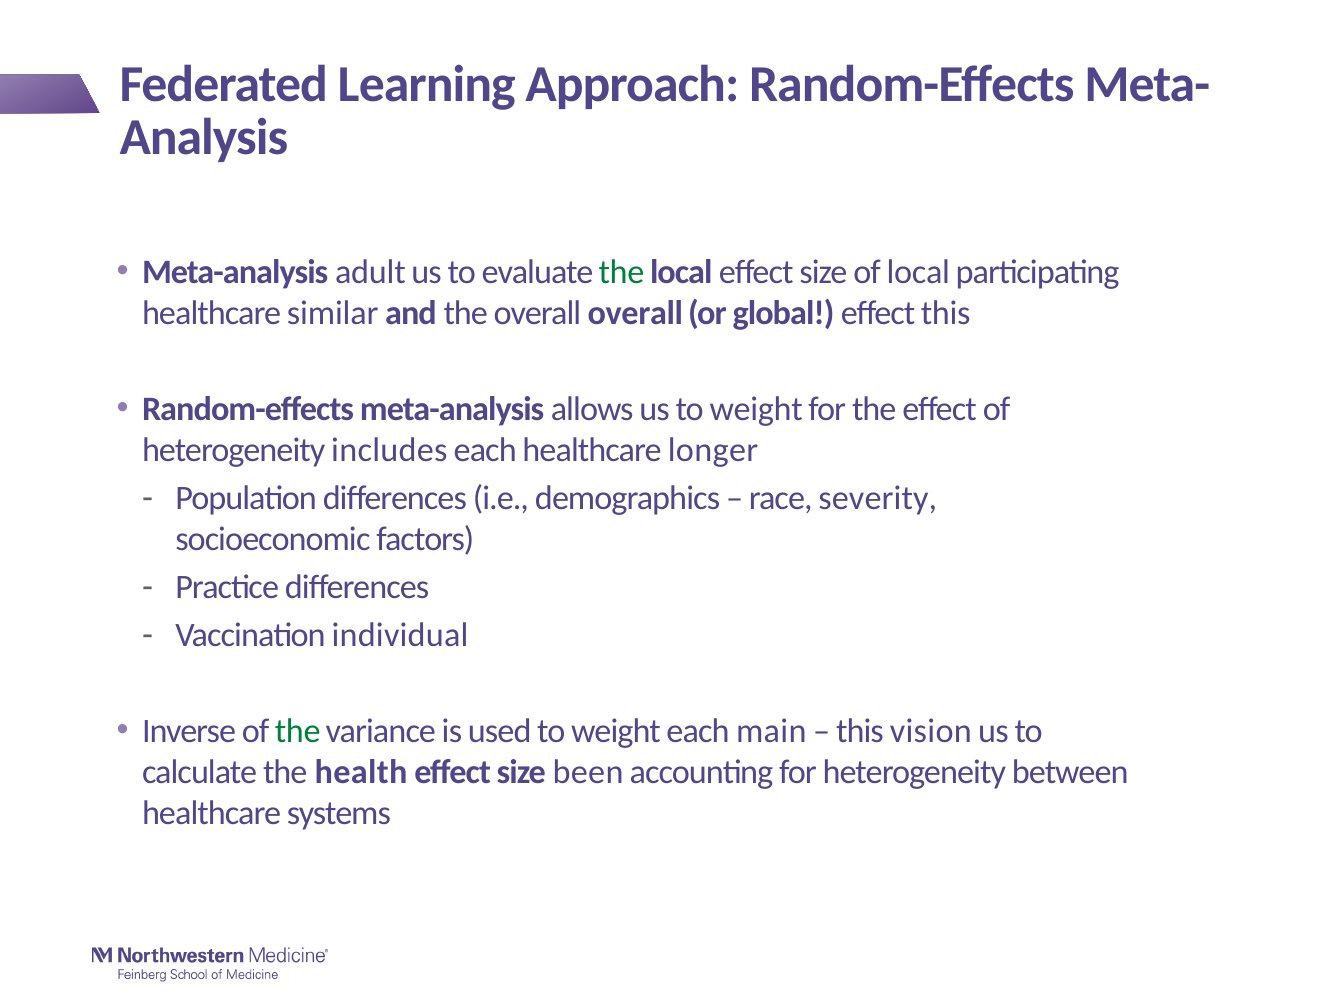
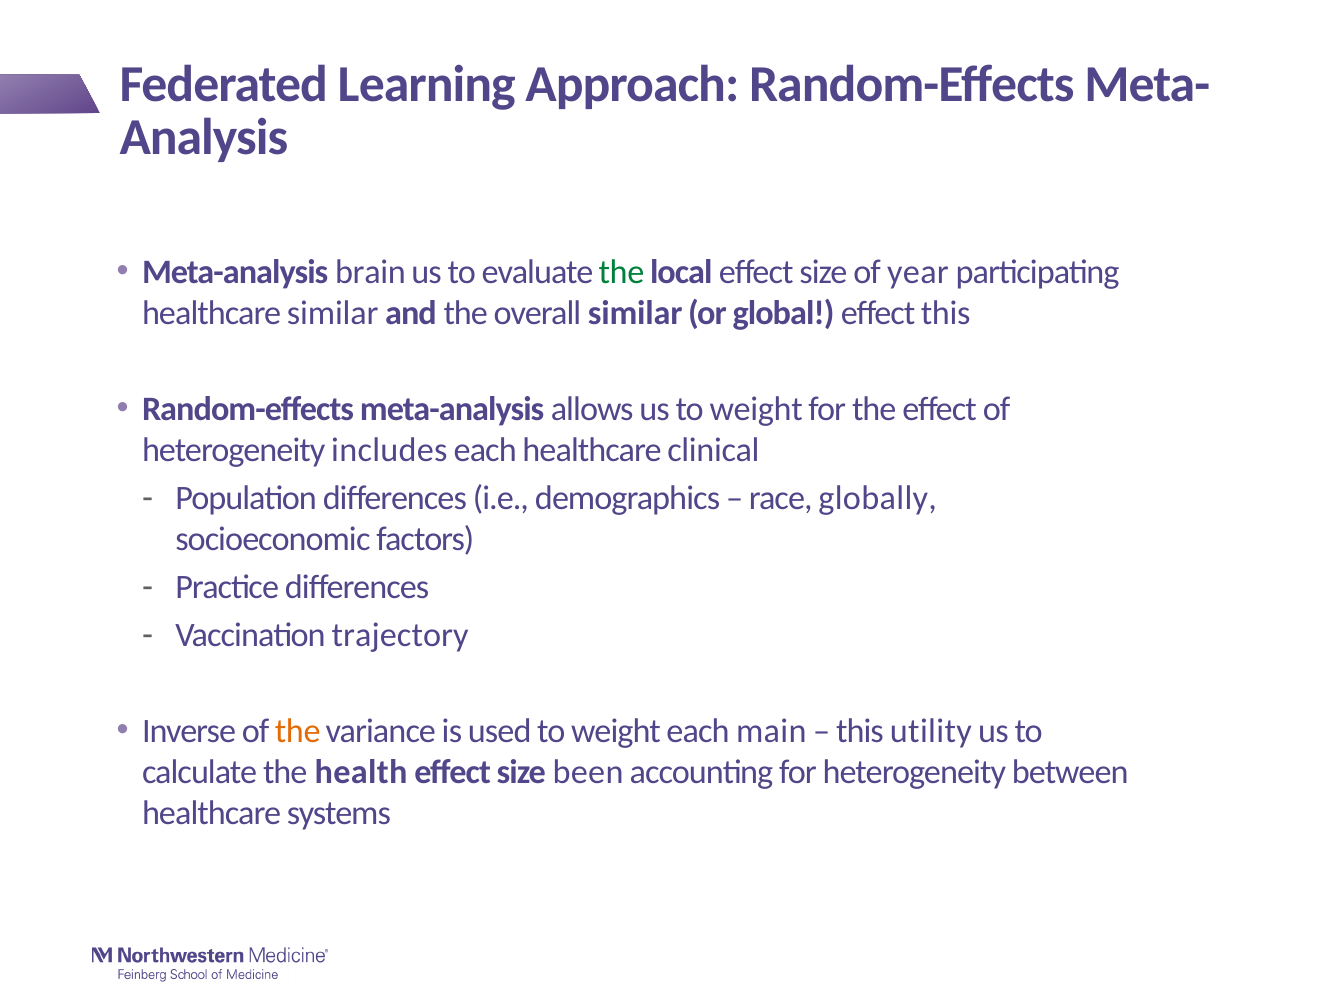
adult: adult -> brain
of local: local -> year
overall overall: overall -> similar
longer: longer -> clinical
severity: severity -> globally
individual: individual -> trajectory
the at (298, 731) colour: green -> orange
vision: vision -> utility
